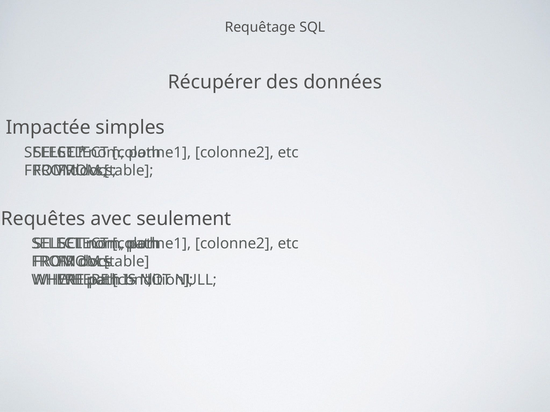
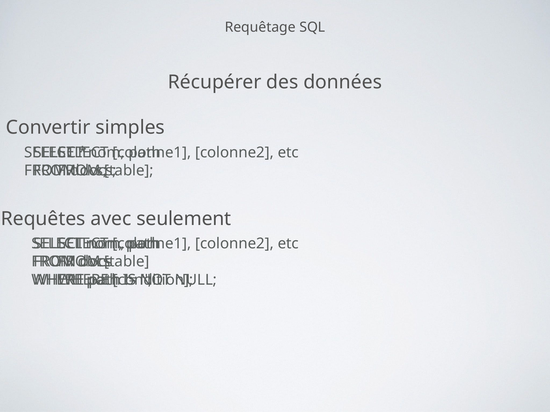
Impactée: Impactée -> Convertir
